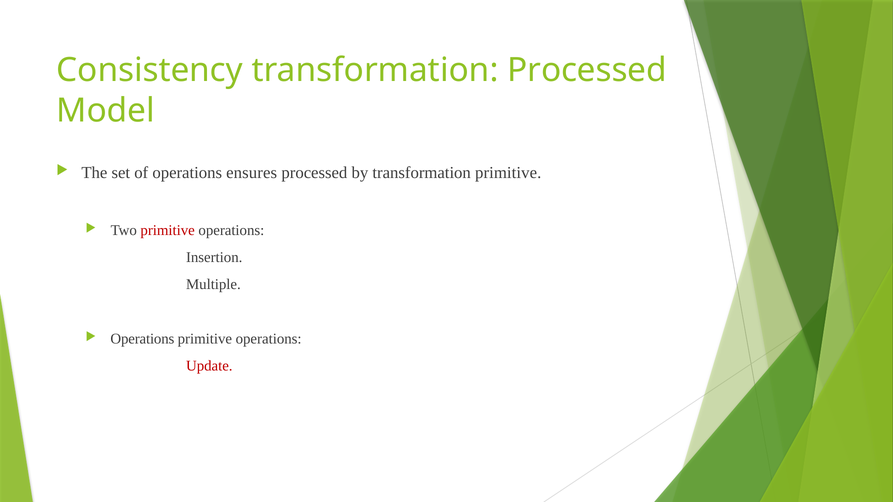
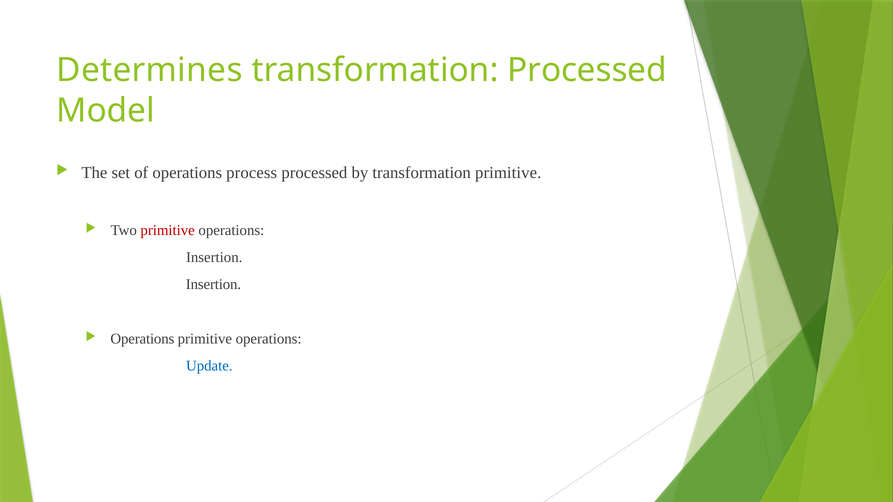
Consistency: Consistency -> Determines
ensures: ensures -> process
Multiple at (213, 285): Multiple -> Insertion
Update colour: red -> blue
